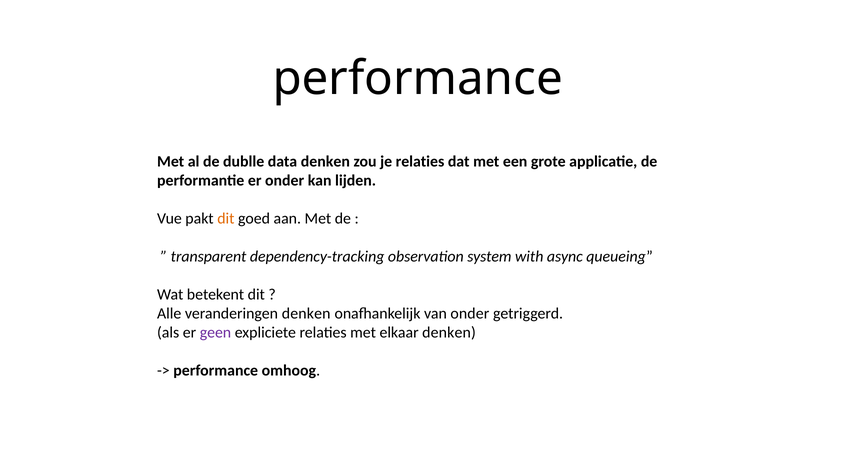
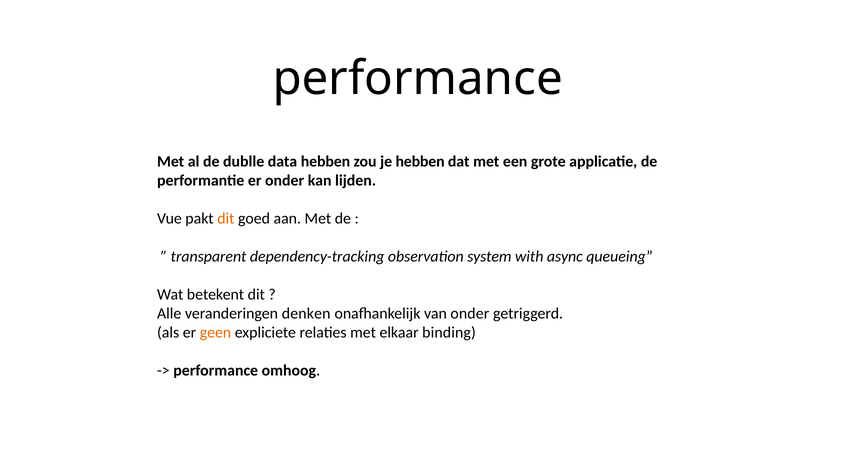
data denken: denken -> hebben
je relaties: relaties -> hebben
geen colour: purple -> orange
elkaar denken: denken -> binding
